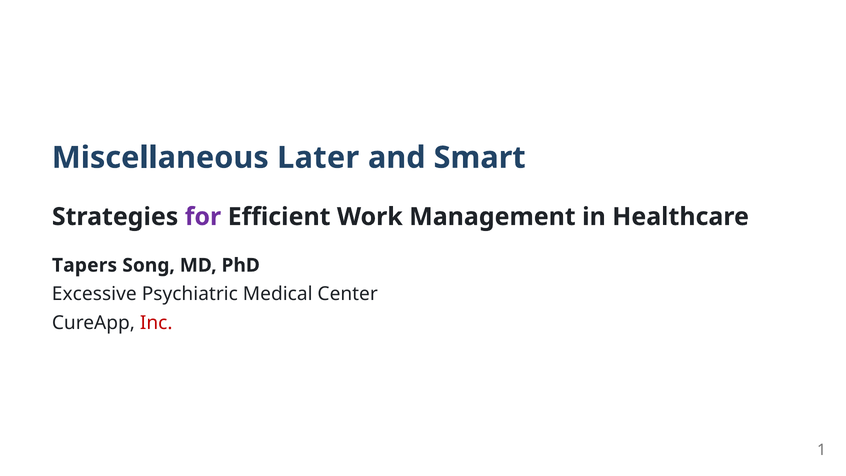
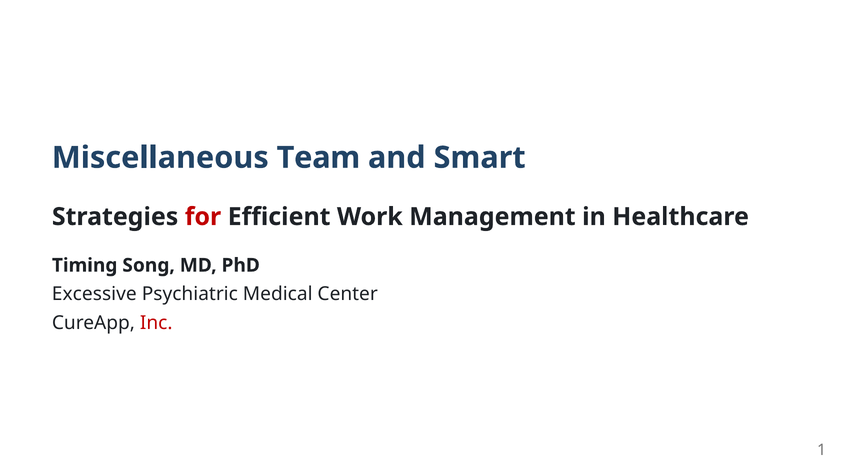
Later: Later -> Team
for colour: purple -> red
Tapers: Tapers -> Timing
